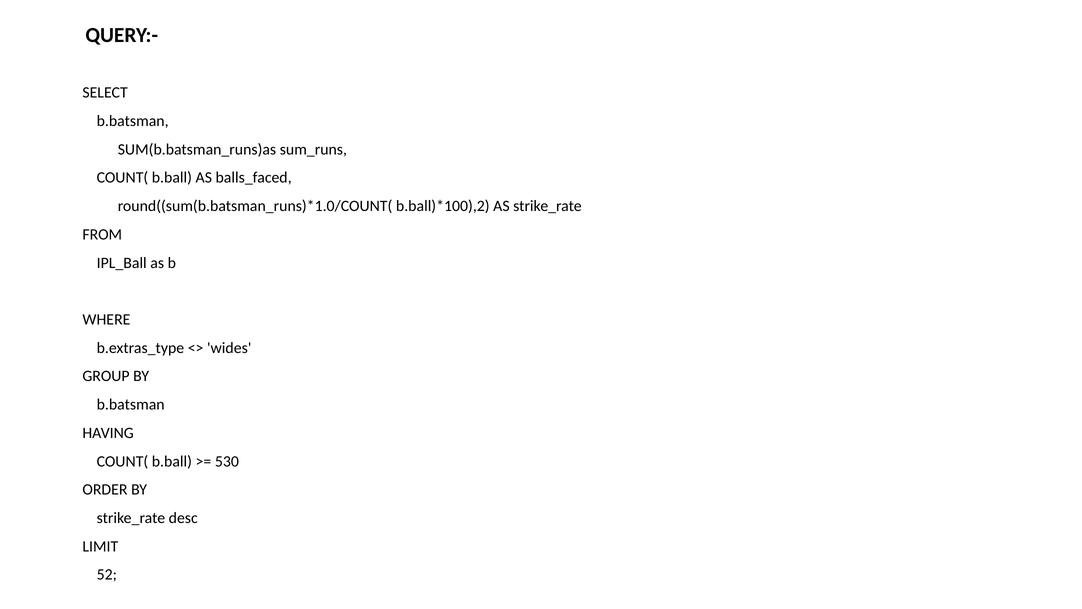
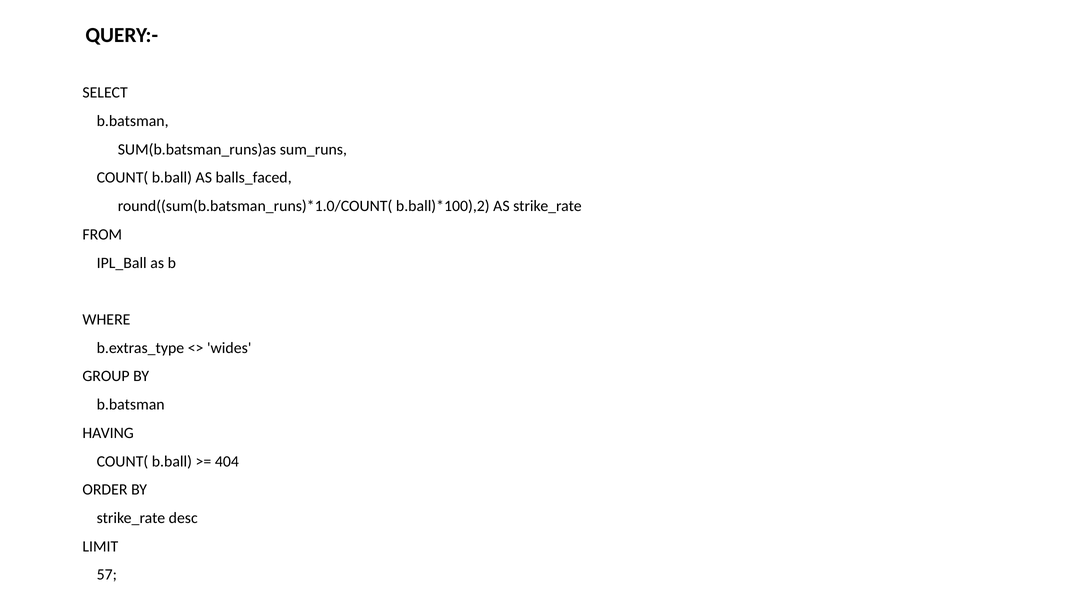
530: 530 -> 404
52: 52 -> 57
